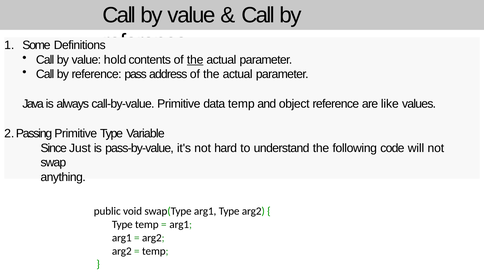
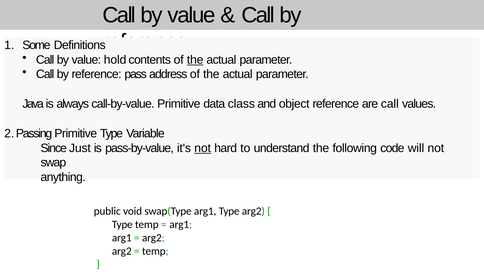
data temp: temp -> class
are like: like -> call
not at (203, 148) underline: none -> present
